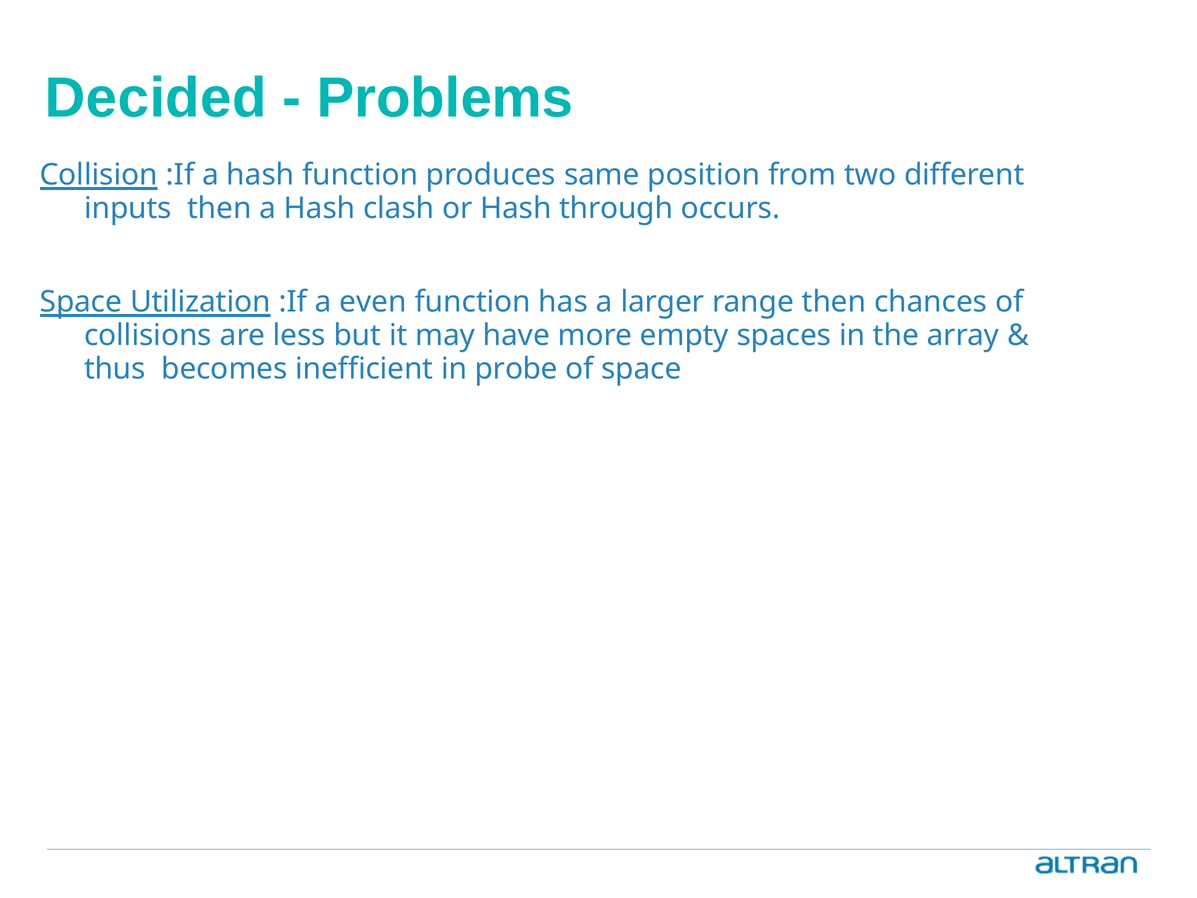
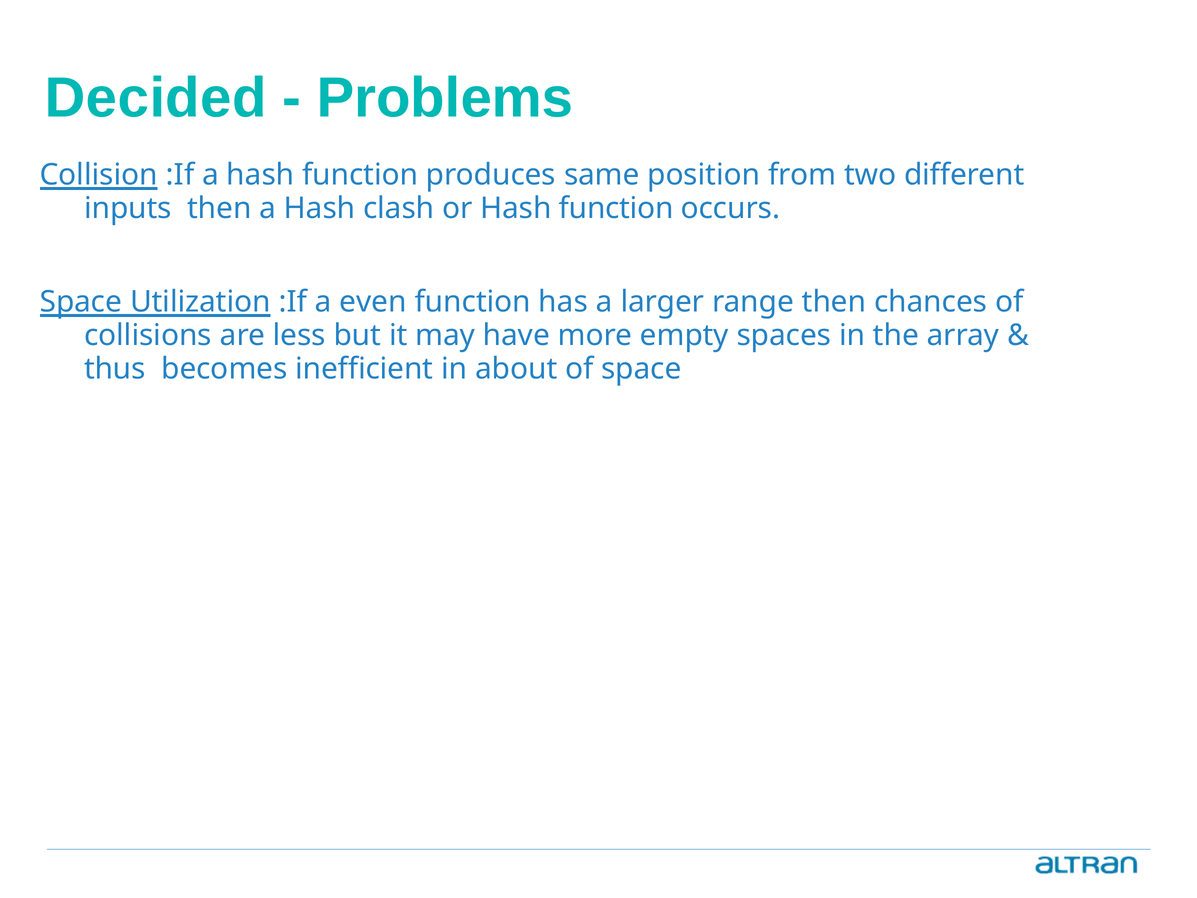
or Hash through: through -> function
probe: probe -> about
